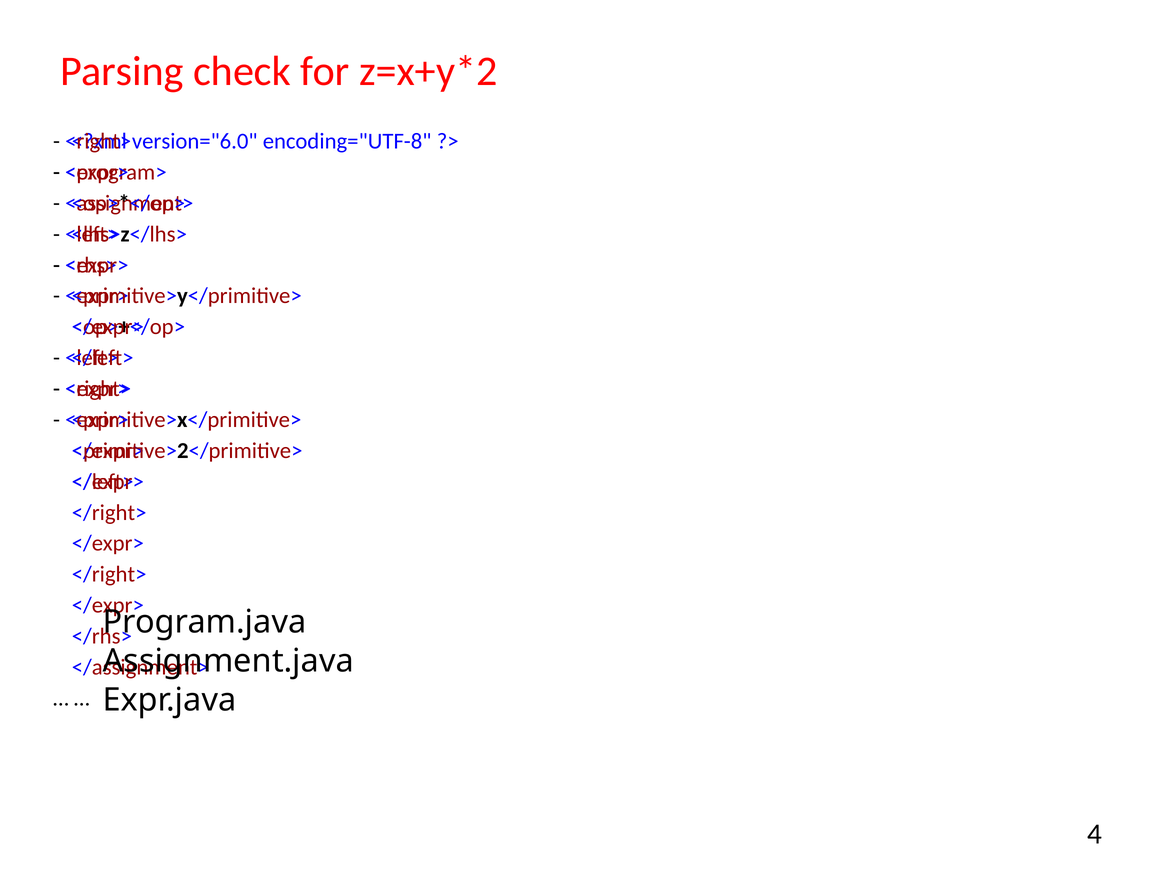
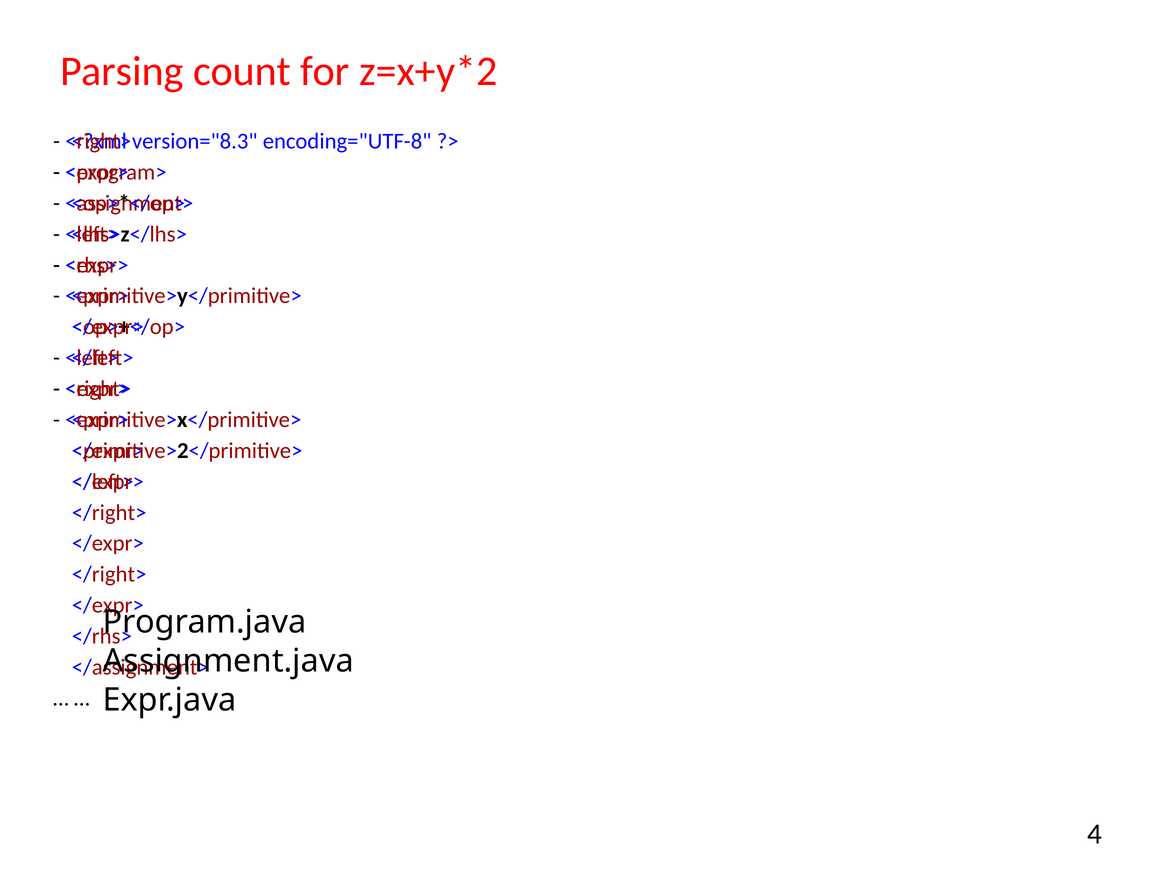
check: check -> count
version="6.0: version="6.0 -> version="8.3
